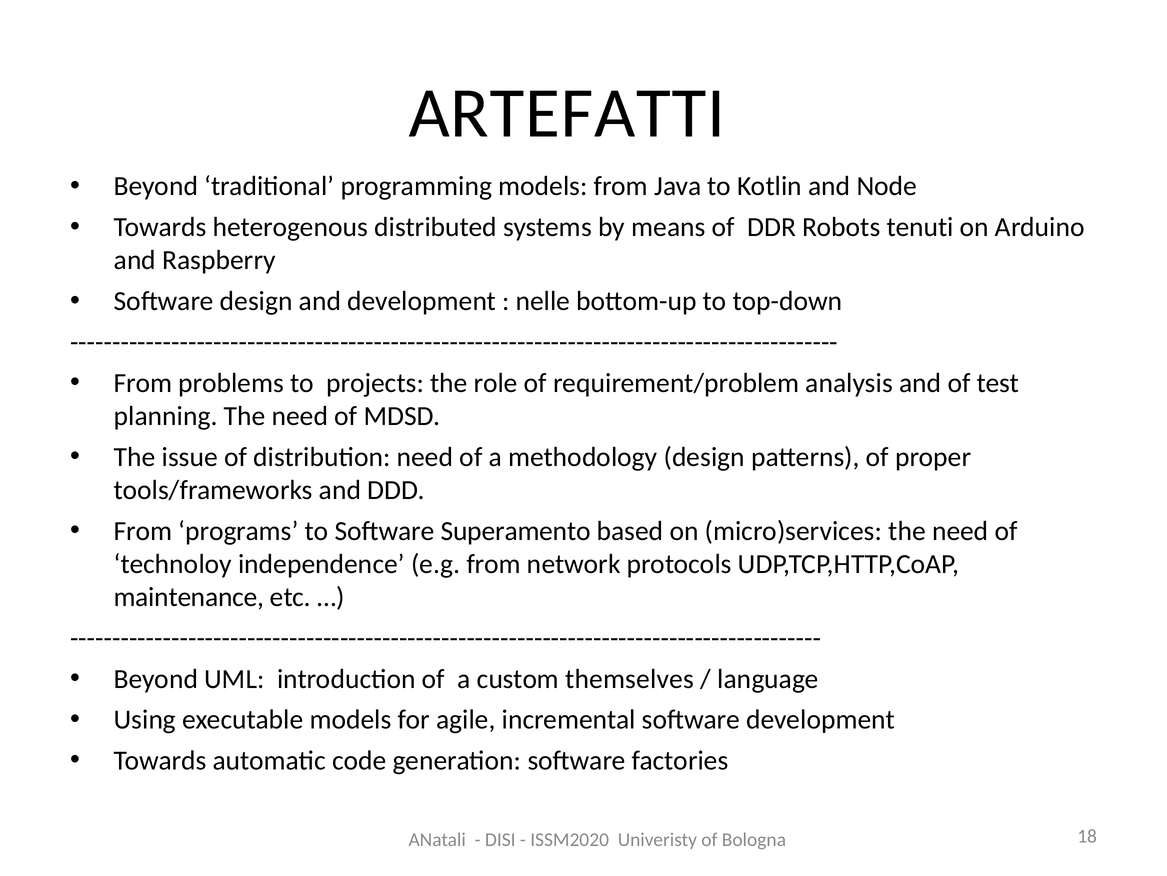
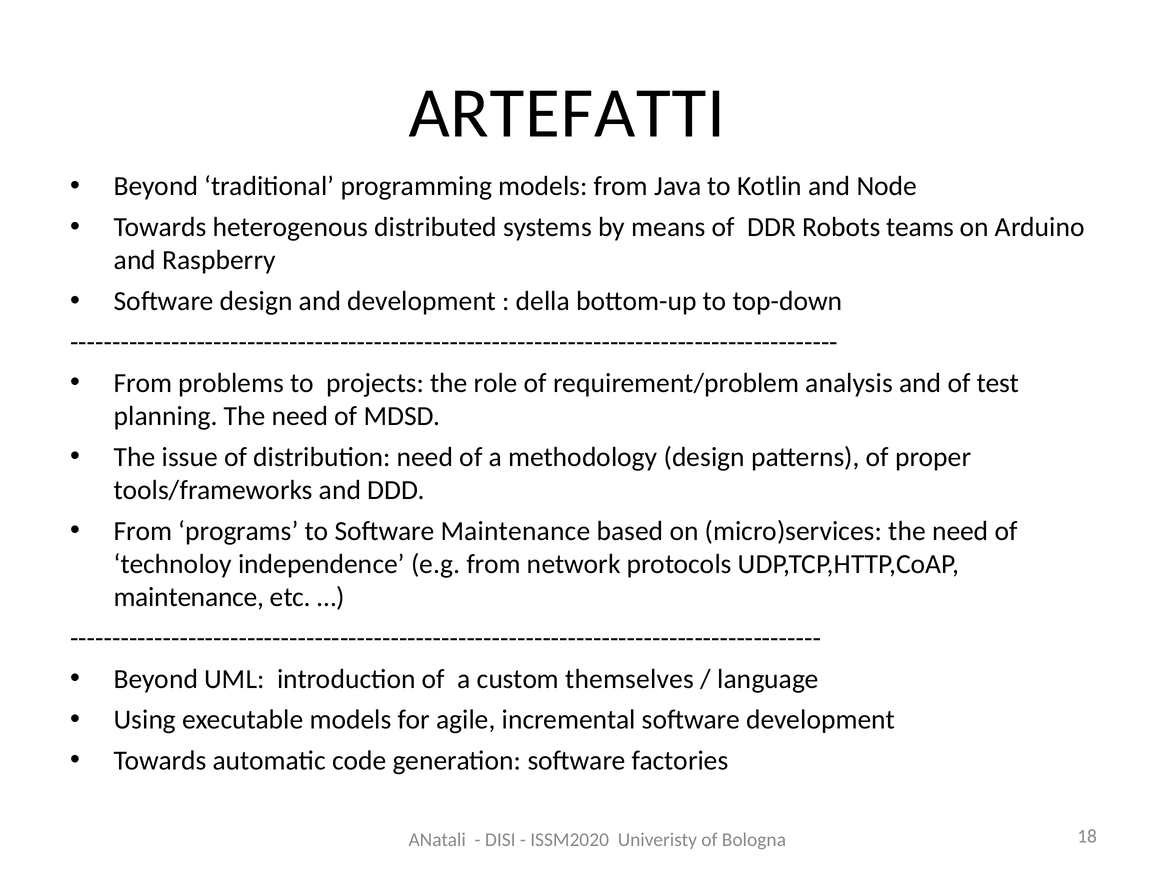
tenuti: tenuti -> teams
nelle: nelle -> della
Software Superamento: Superamento -> Maintenance
